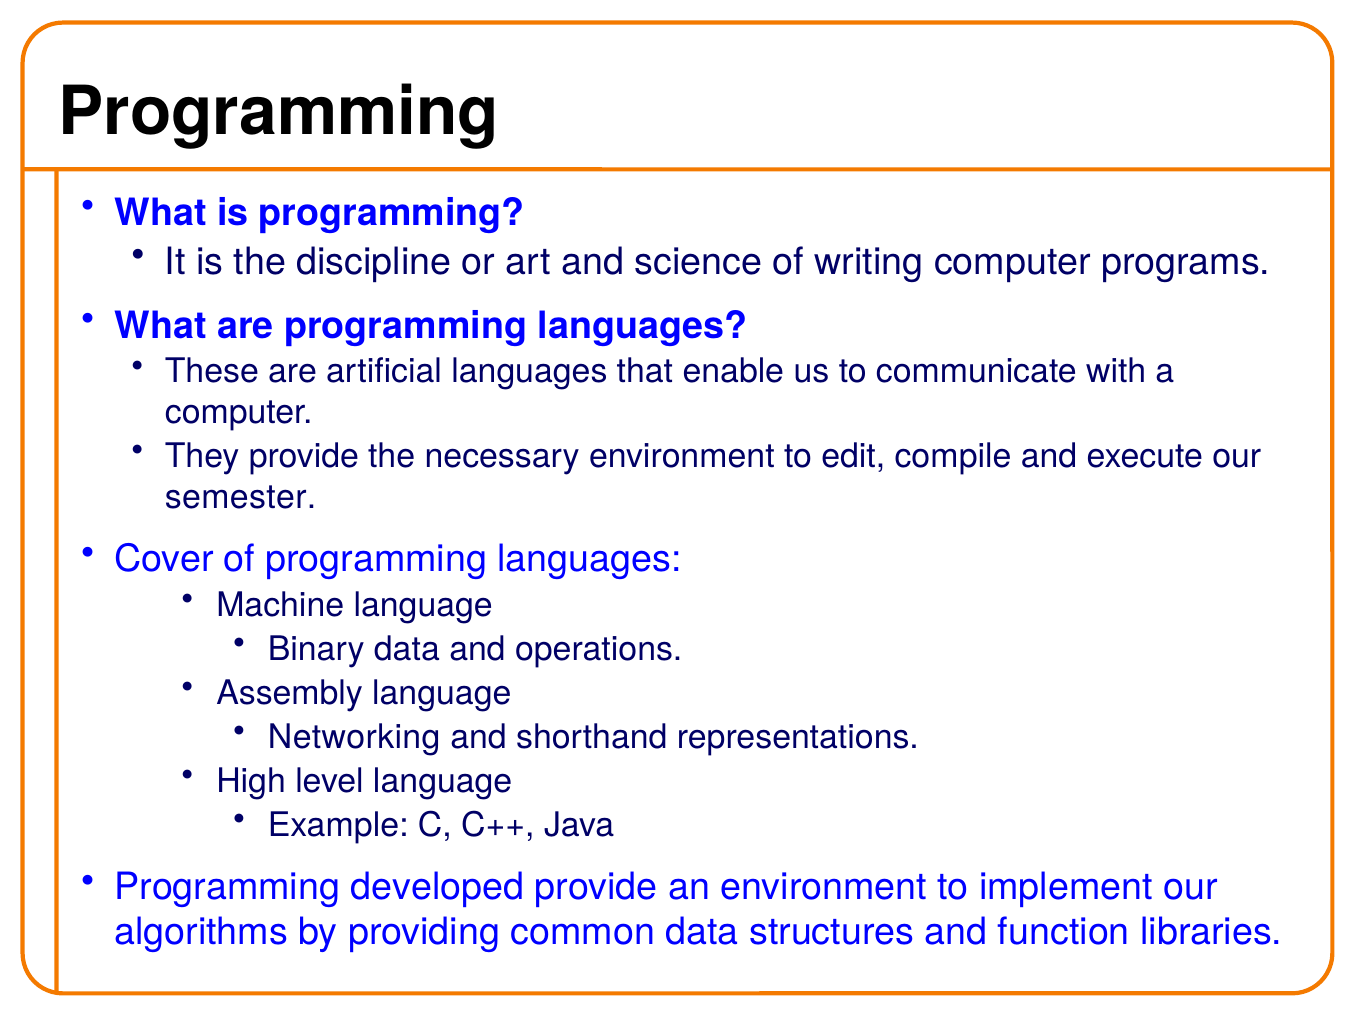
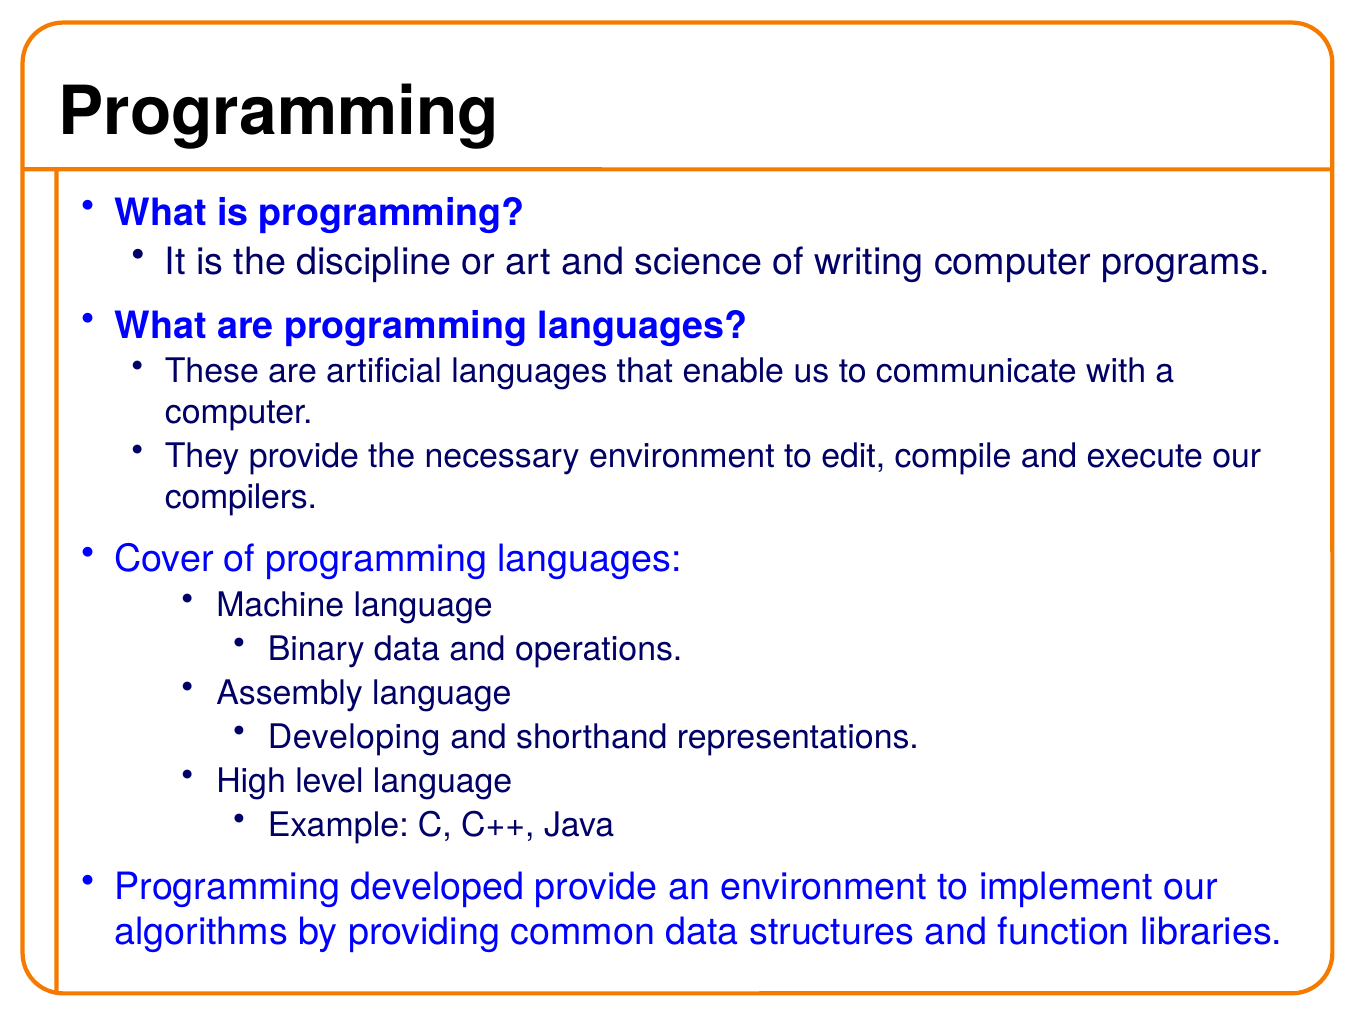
semester: semester -> compilers
Networking: Networking -> Developing
